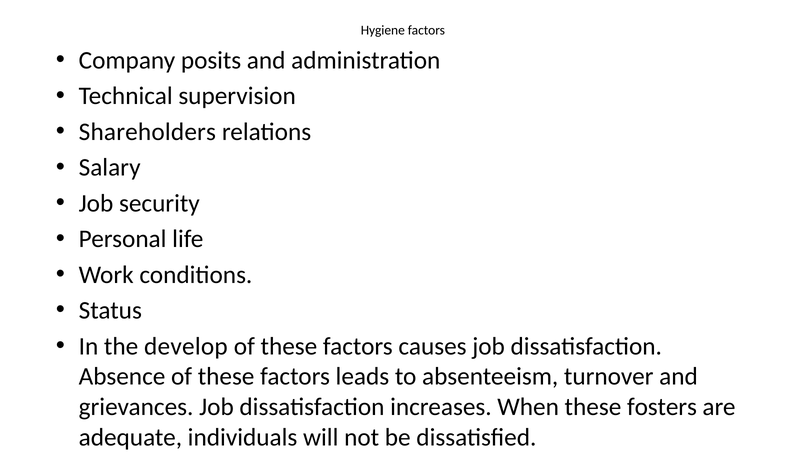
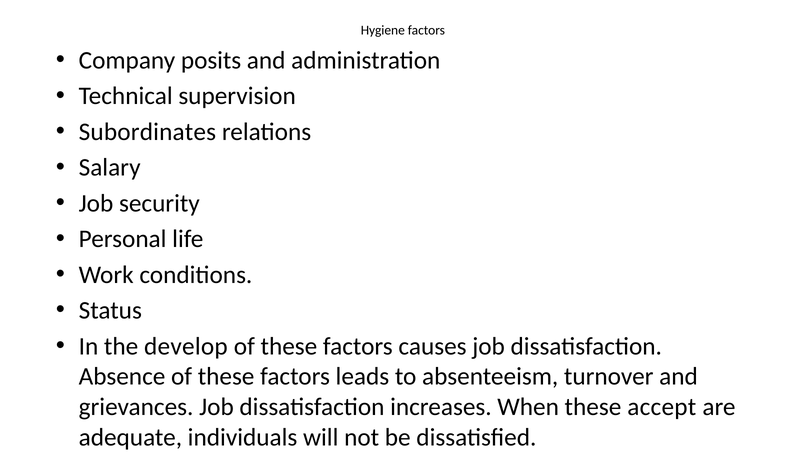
Shareholders: Shareholders -> Subordinates
fosters: fosters -> accept
